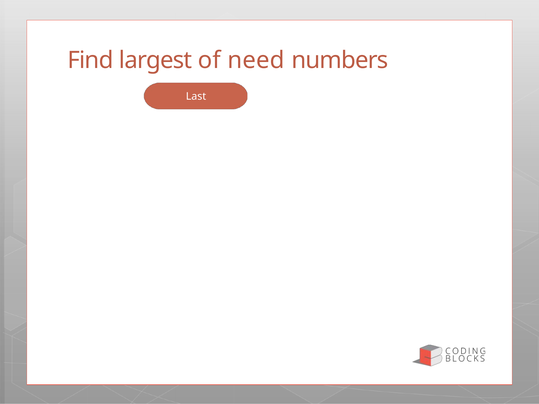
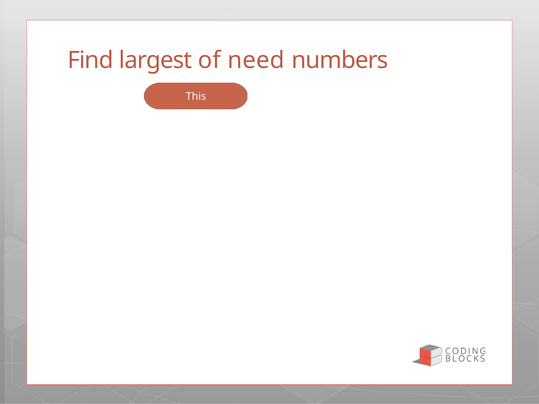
Last: Last -> This
